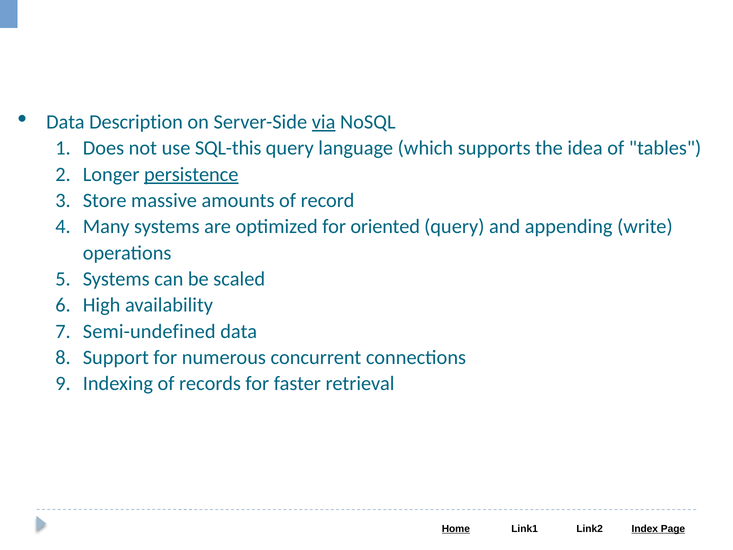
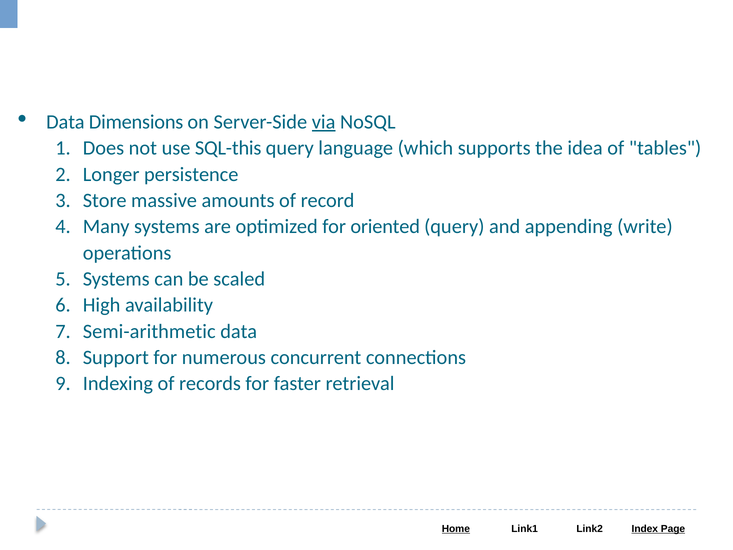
Description: Description -> Dimensions
persistence underline: present -> none
Semi-undefined: Semi-undefined -> Semi-arithmetic
